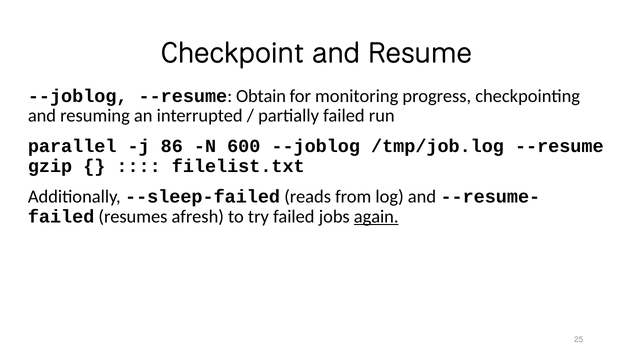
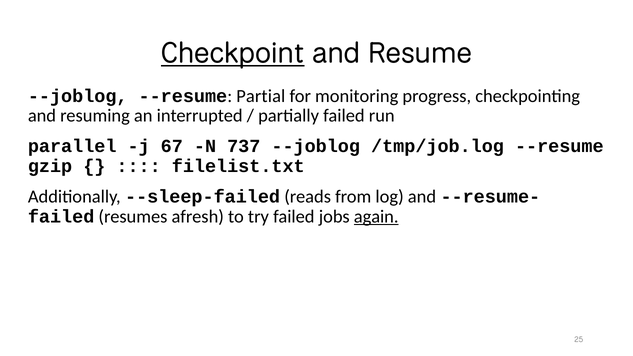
Checkpoint underline: none -> present
Obtain: Obtain -> Partial
86: 86 -> 67
600: 600 -> 737
